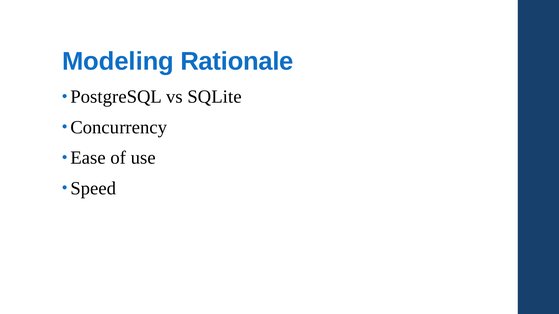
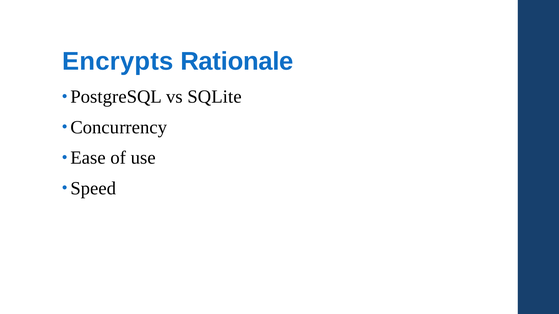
Modeling: Modeling -> Encrypts
